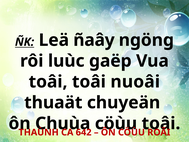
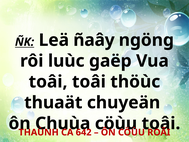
nuoâi: nuoâi -> thöùc
